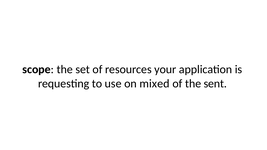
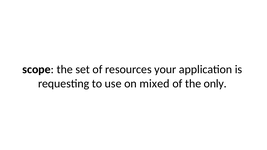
sent: sent -> only
